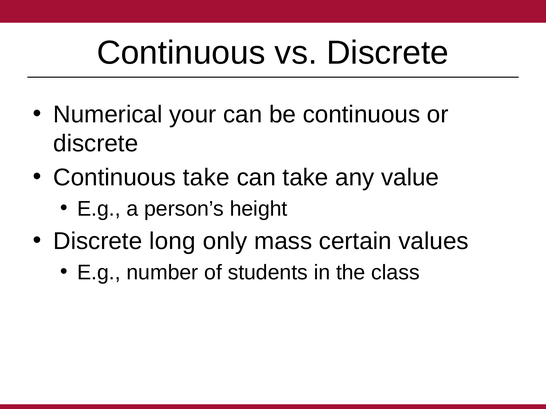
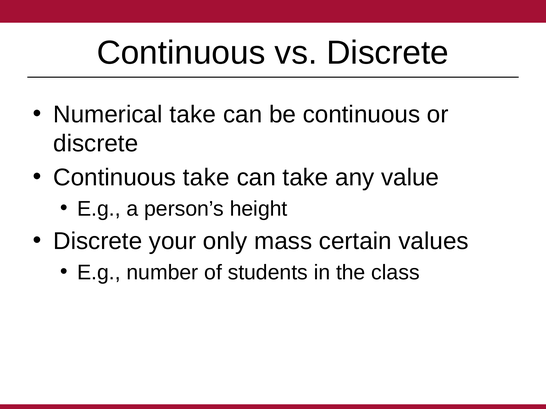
Numerical your: your -> take
long: long -> your
